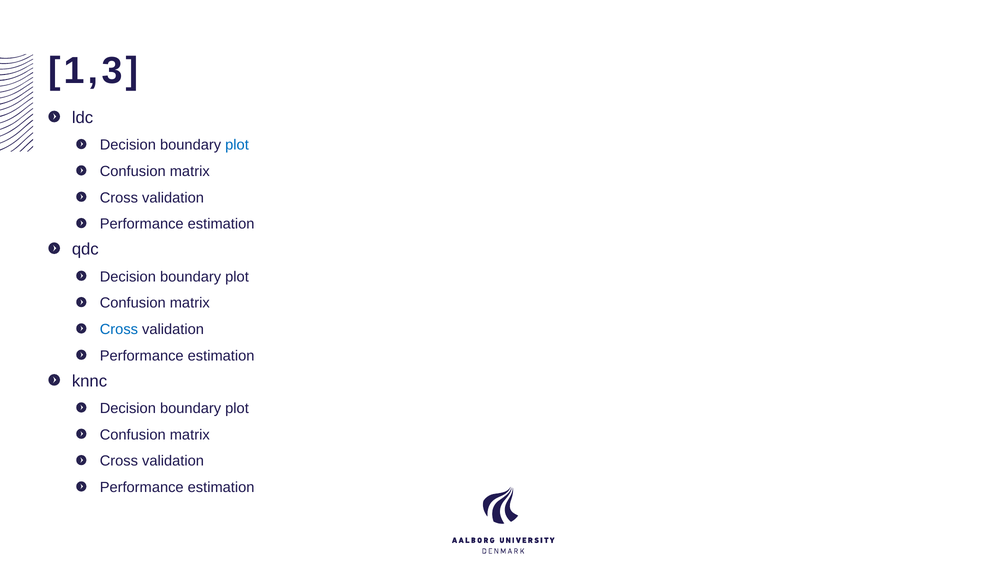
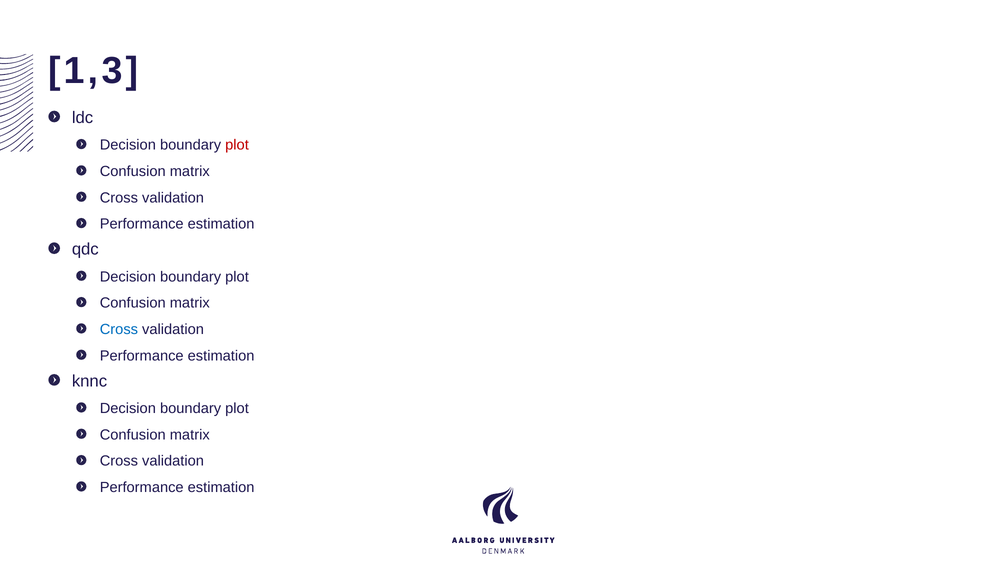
plot at (237, 145) colour: blue -> red
